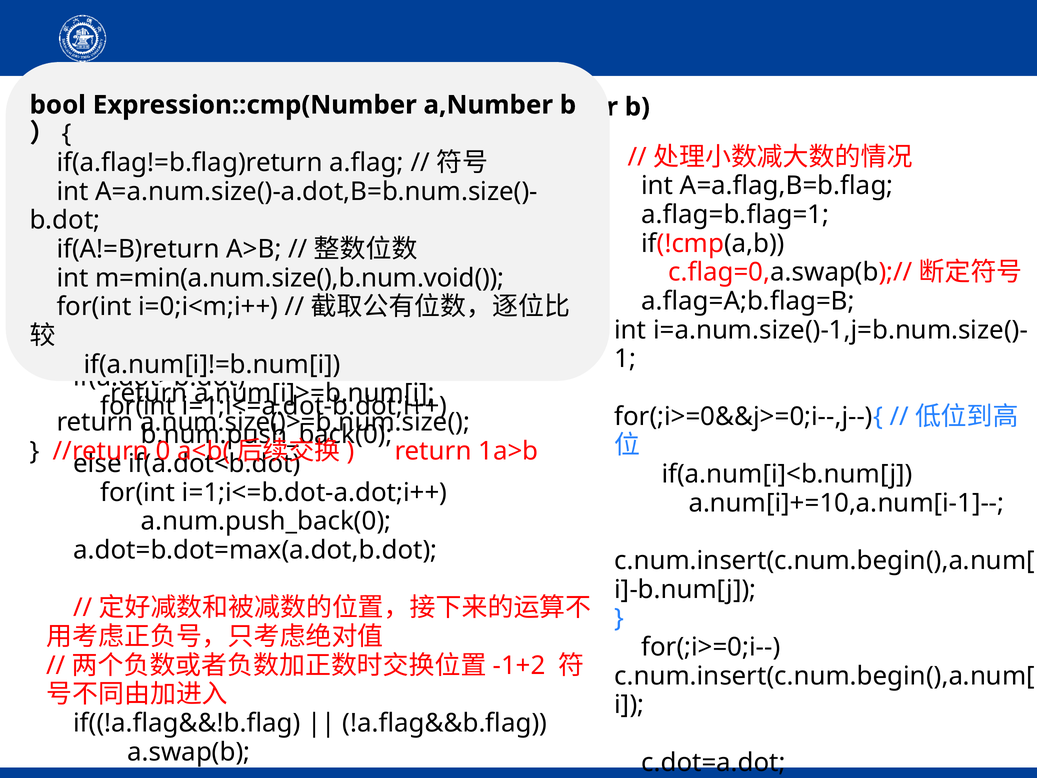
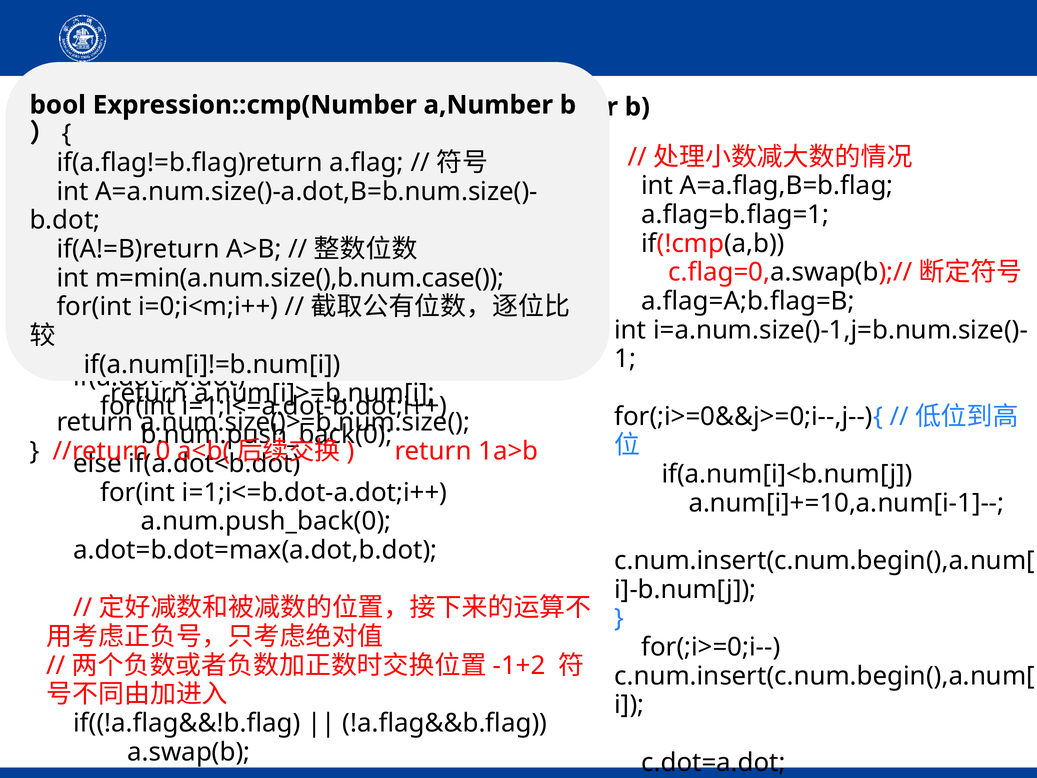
m=min(a.num.size(),b.num.void(: m=min(a.num.size(),b.num.void( -> m=min(a.num.size(),b.num.case(
